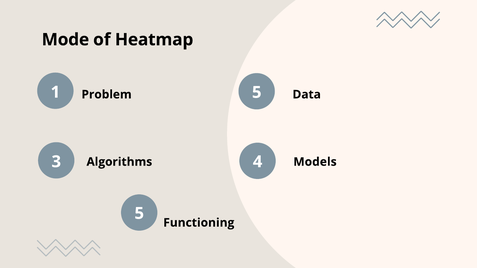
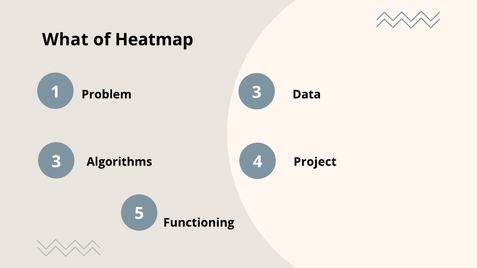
Mode: Mode -> What
1 5: 5 -> 3
Models: Models -> Project
